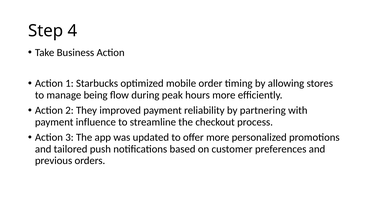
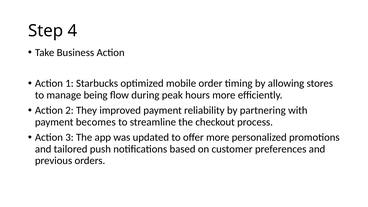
influence: influence -> becomes
